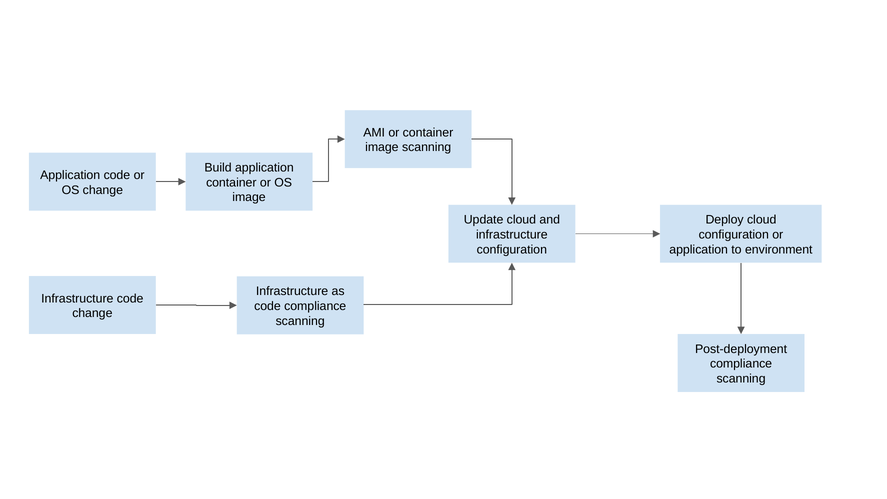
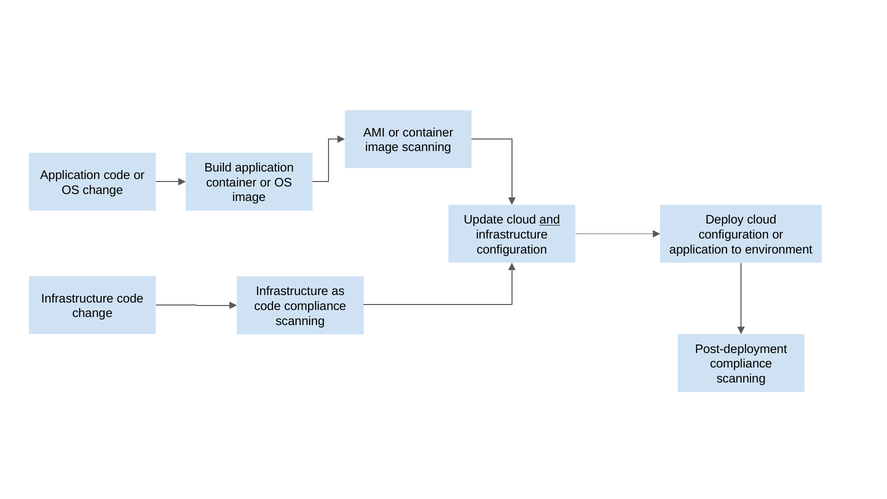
and underline: none -> present
